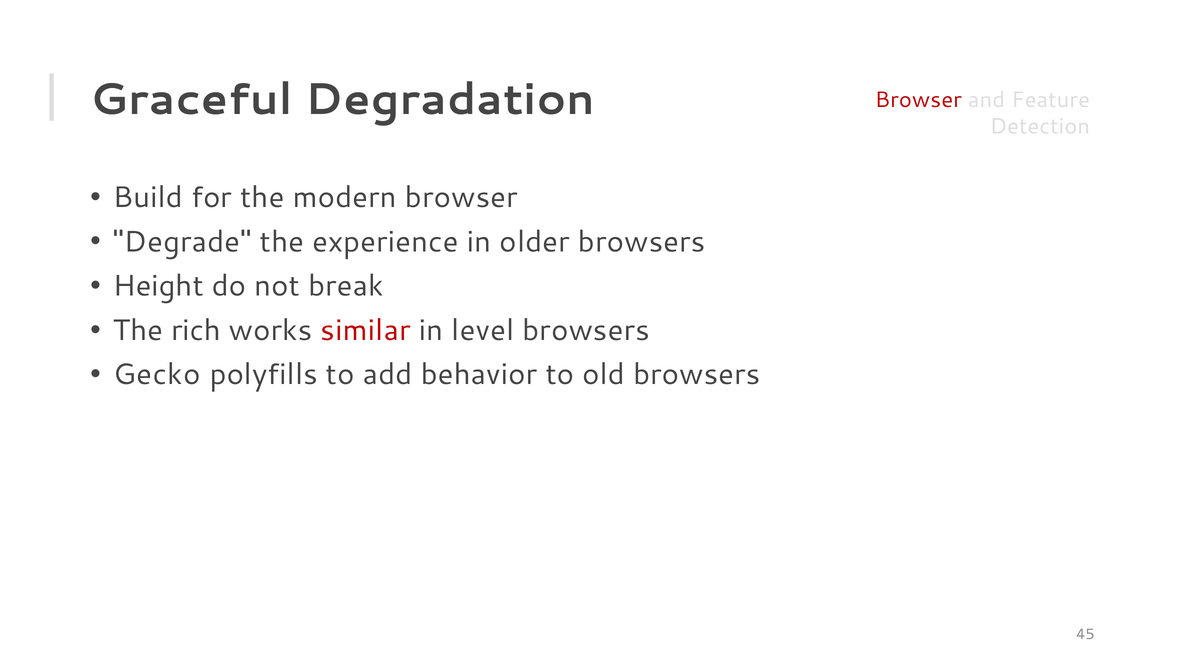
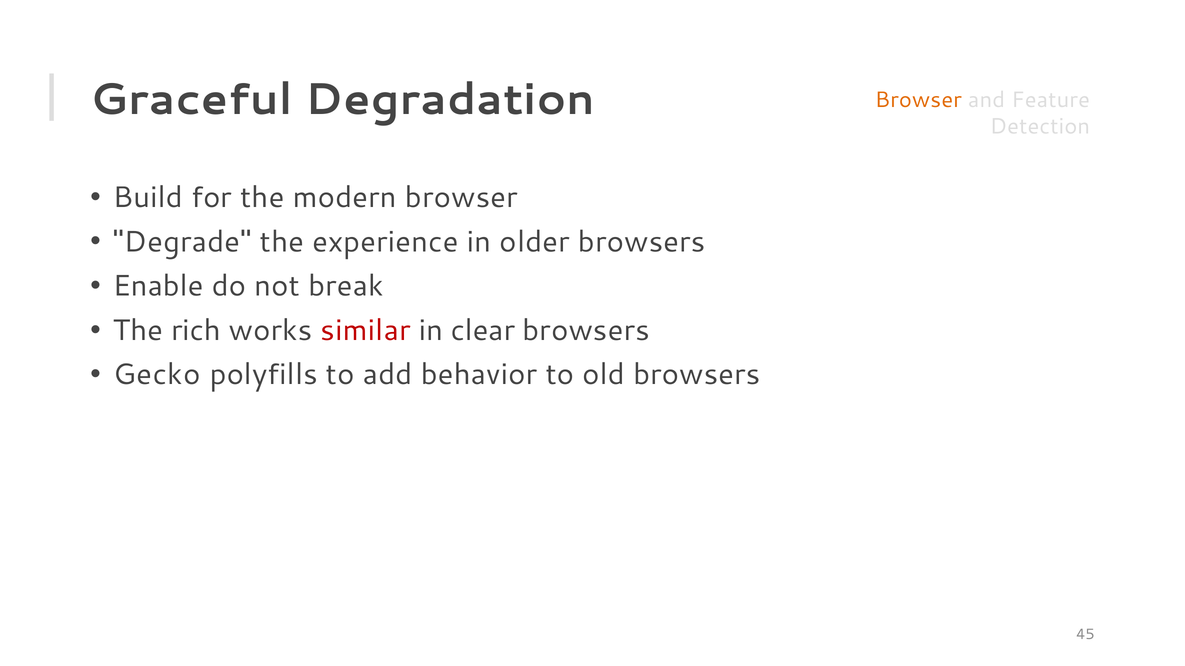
Browser at (918, 100) colour: red -> orange
Height: Height -> Enable
level: level -> clear
